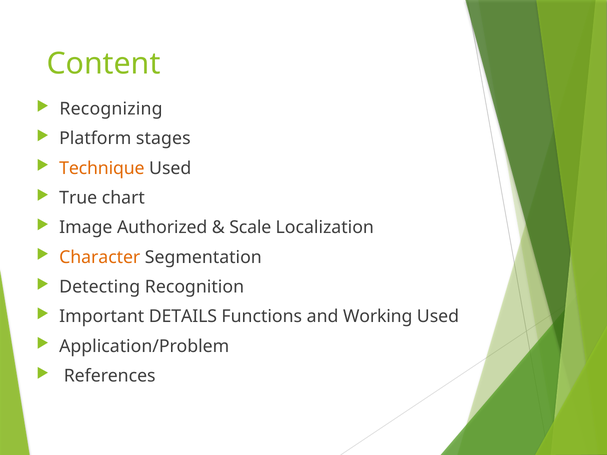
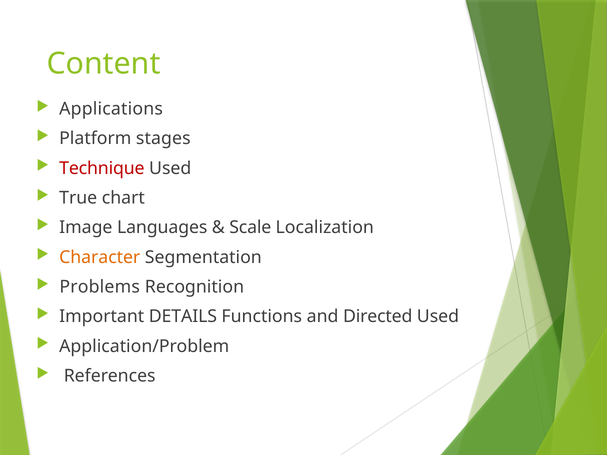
Recognizing: Recognizing -> Applications
Technique colour: orange -> red
Authorized: Authorized -> Languages
Detecting: Detecting -> Problems
Working: Working -> Directed
